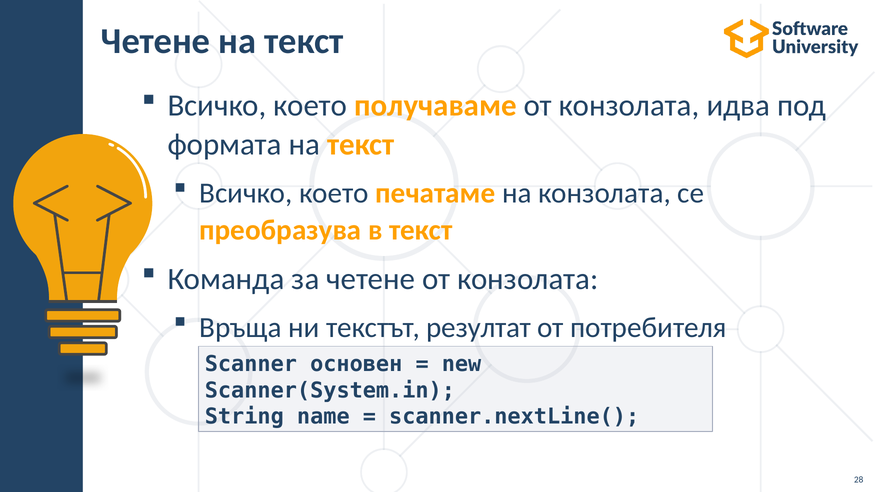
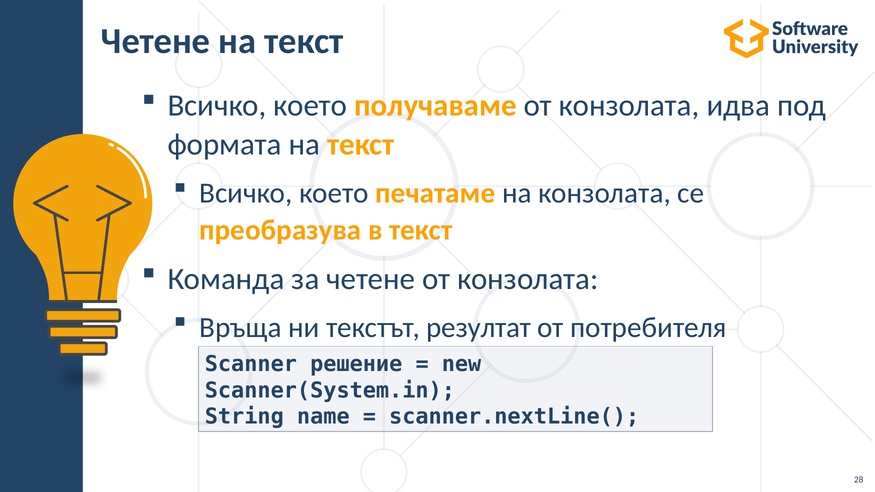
основен: основен -> решение
